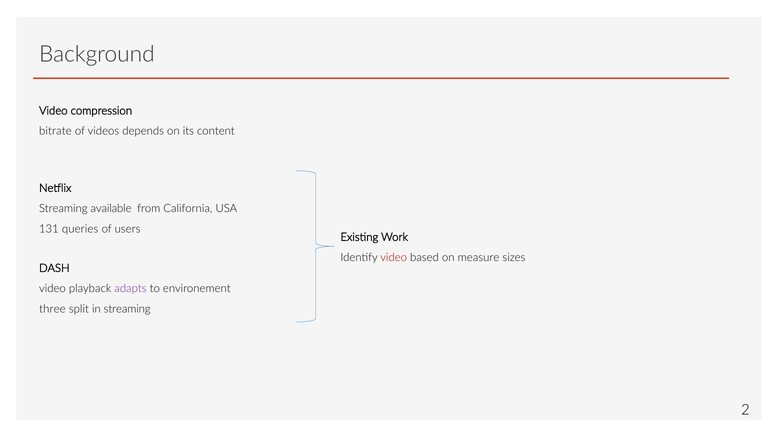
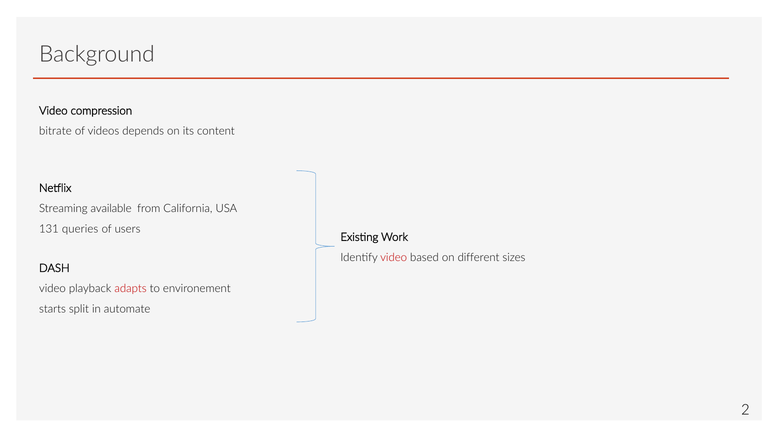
measure: measure -> different
adapts colour: purple -> red
three: three -> starts
in streaming: streaming -> automate
